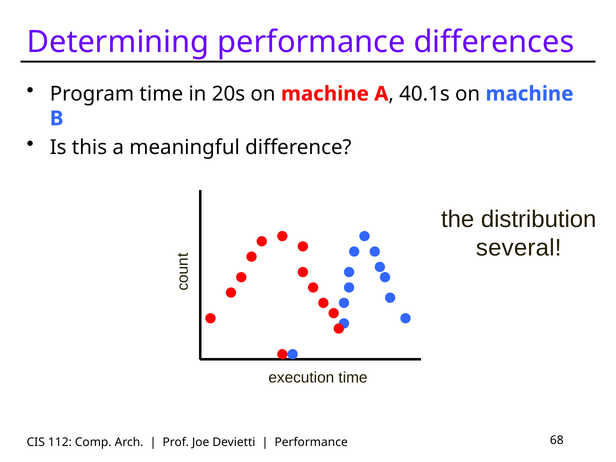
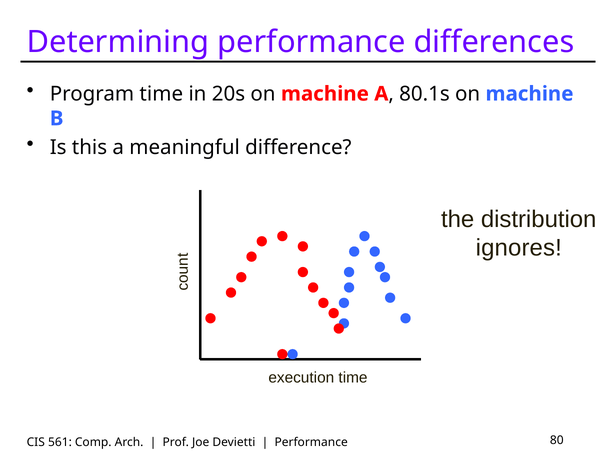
40.1s: 40.1s -> 80.1s
several: several -> ignores
112: 112 -> 561
68: 68 -> 80
